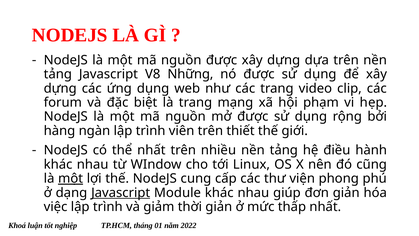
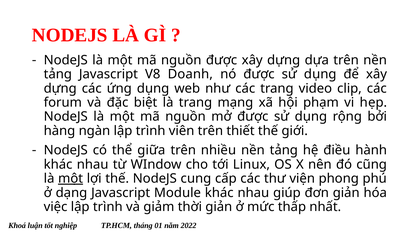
Những: Những -> Doanh
thể nhất: nhất -> giữa
Javascript at (121, 192) underline: present -> none
